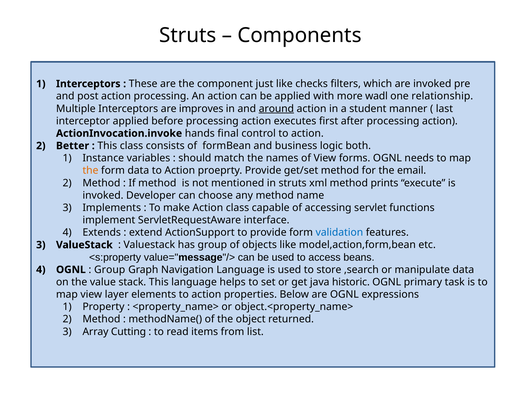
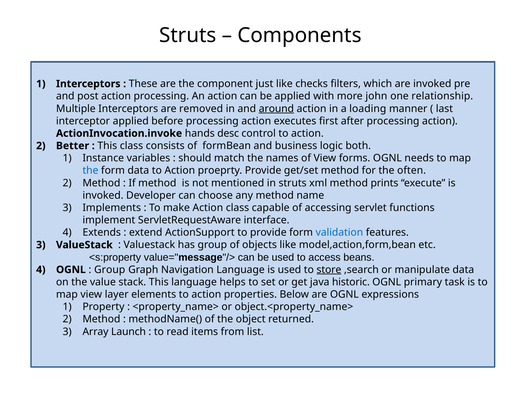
wadl: wadl -> john
improves: improves -> removed
student: student -> loading
final: final -> desc
the at (90, 170) colour: orange -> blue
email: email -> often
store underline: none -> present
Cutting: Cutting -> Launch
